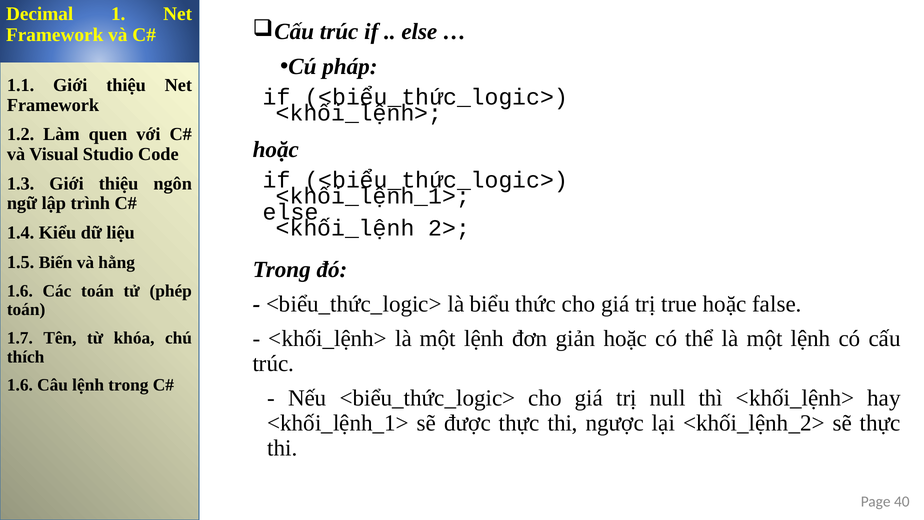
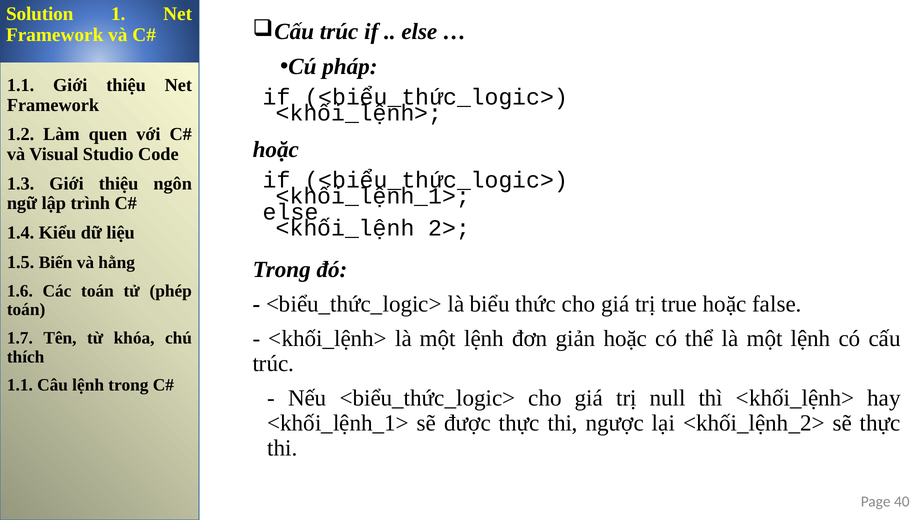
Decimal: Decimal -> Solution
1.6 at (20, 385): 1.6 -> 1.1
